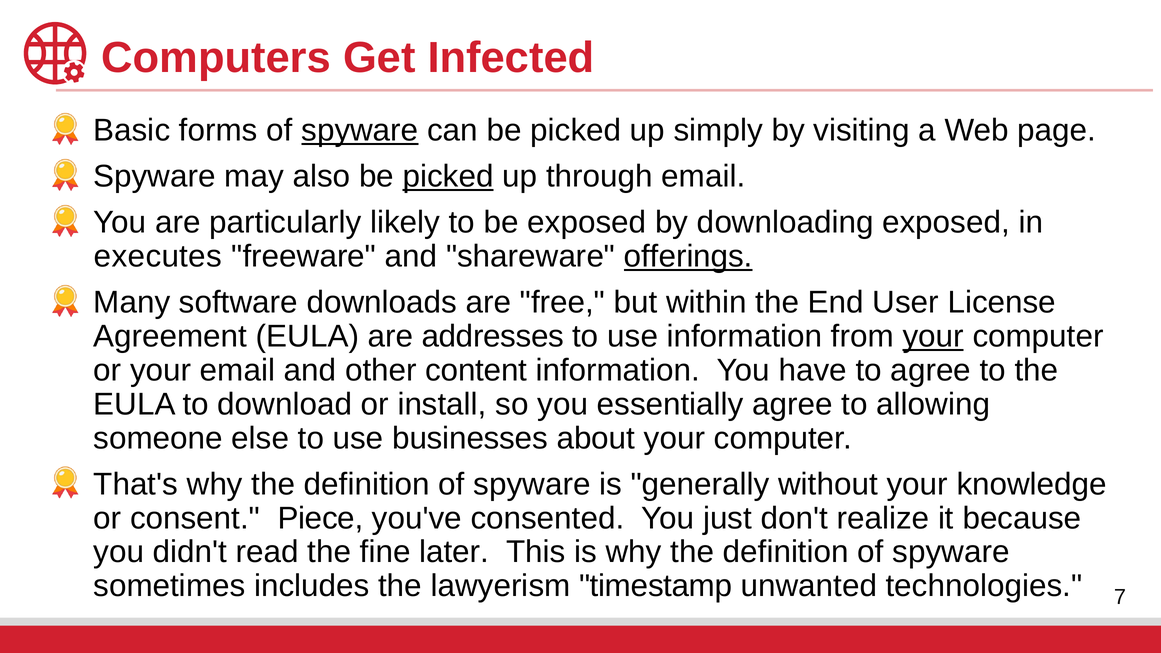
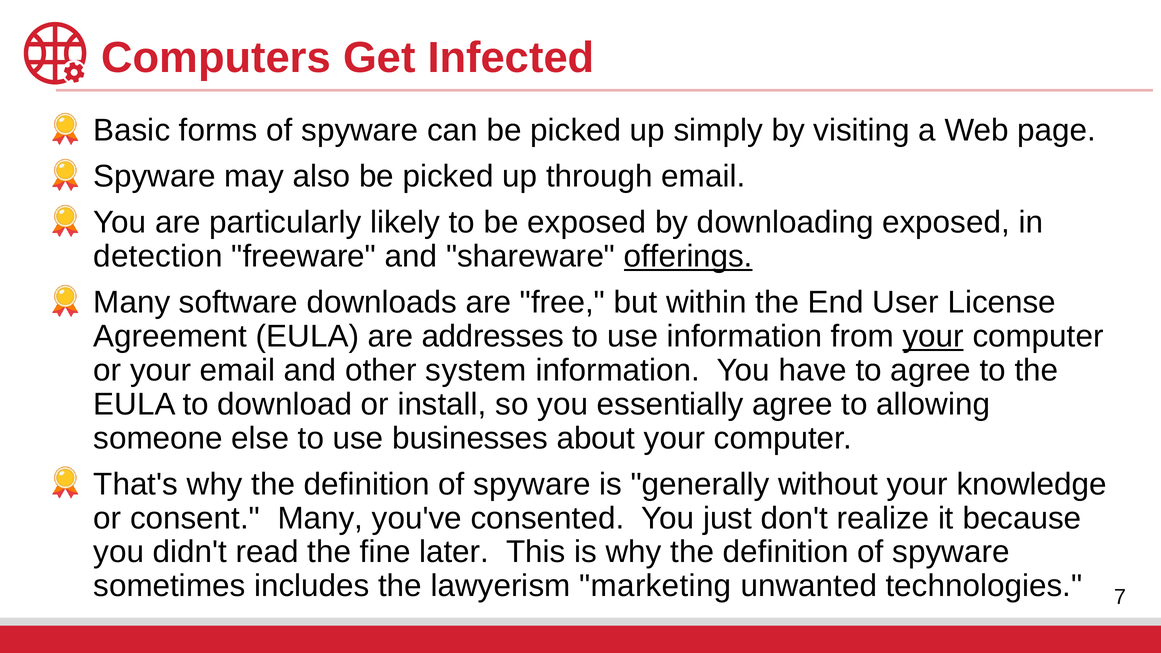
spyware at (360, 130) underline: present -> none
picked at (448, 176) underline: present -> none
executes: executes -> detection
content: content -> system
consent Piece: Piece -> Many
timestamp: timestamp -> marketing
